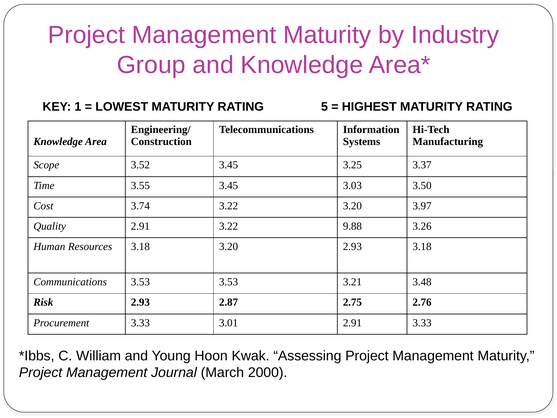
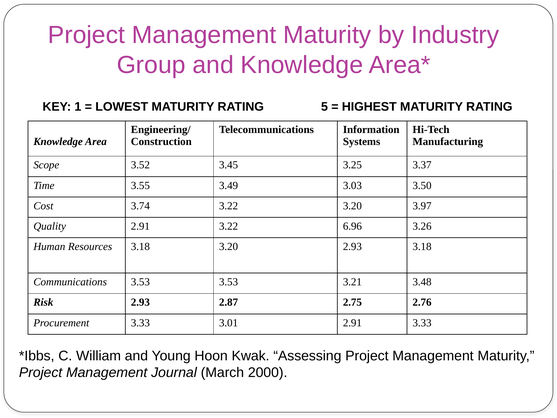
3.55 3.45: 3.45 -> 3.49
9.88: 9.88 -> 6.96
